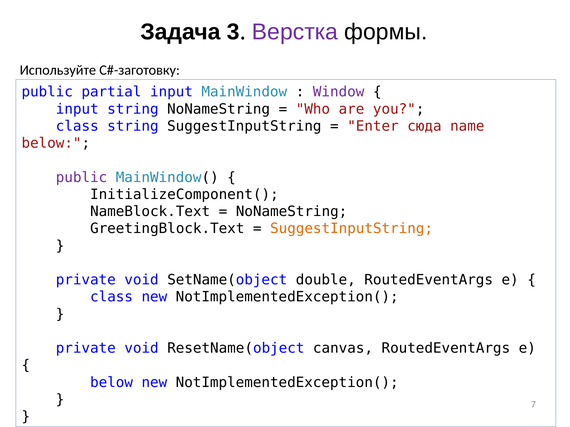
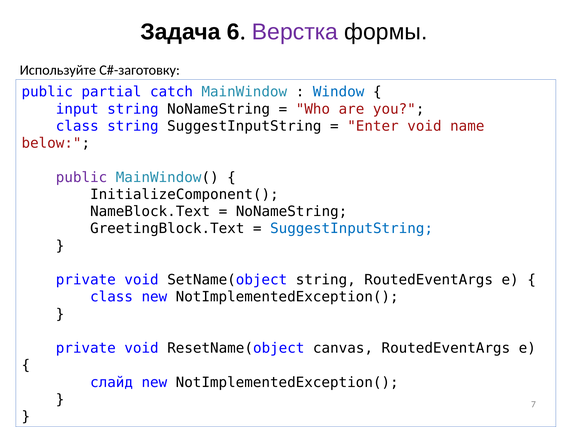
3: 3 -> 6
partial input: input -> catch
Window colour: purple -> blue
Enter сюда: сюда -> void
SuggestInputString at (352, 229) colour: orange -> blue
SetName(object double: double -> string
below at (112, 383): below -> слайд
